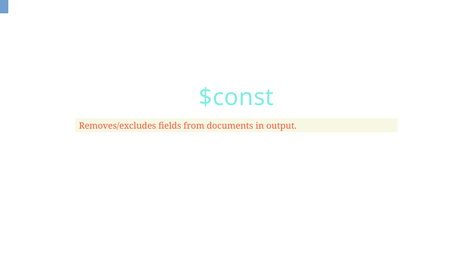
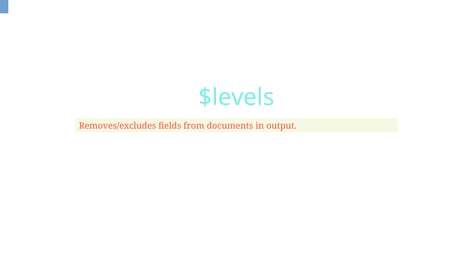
$const: $const -> $levels
